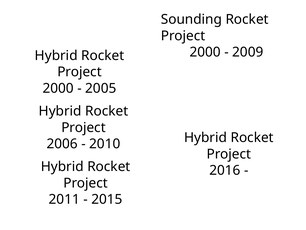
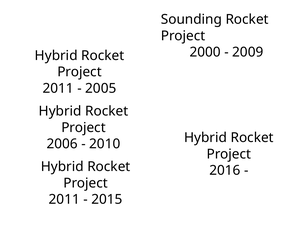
2000 at (58, 88): 2000 -> 2011
